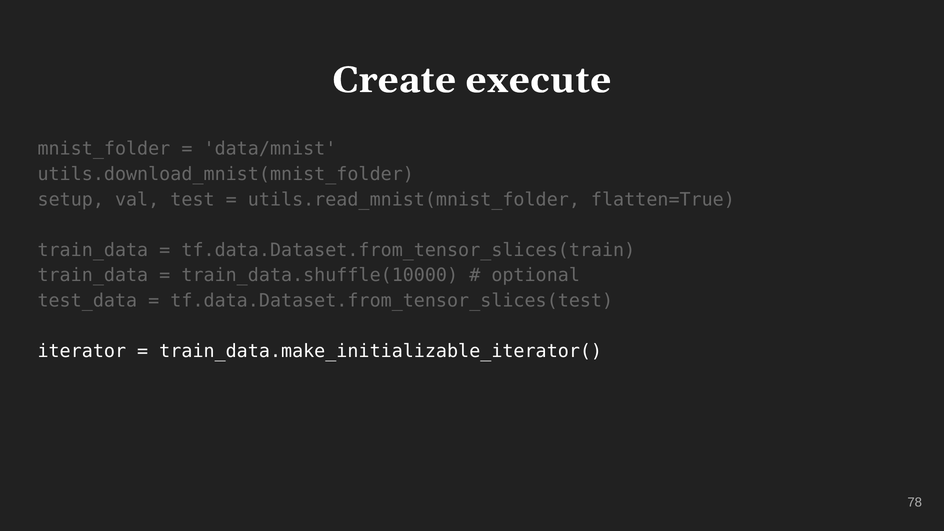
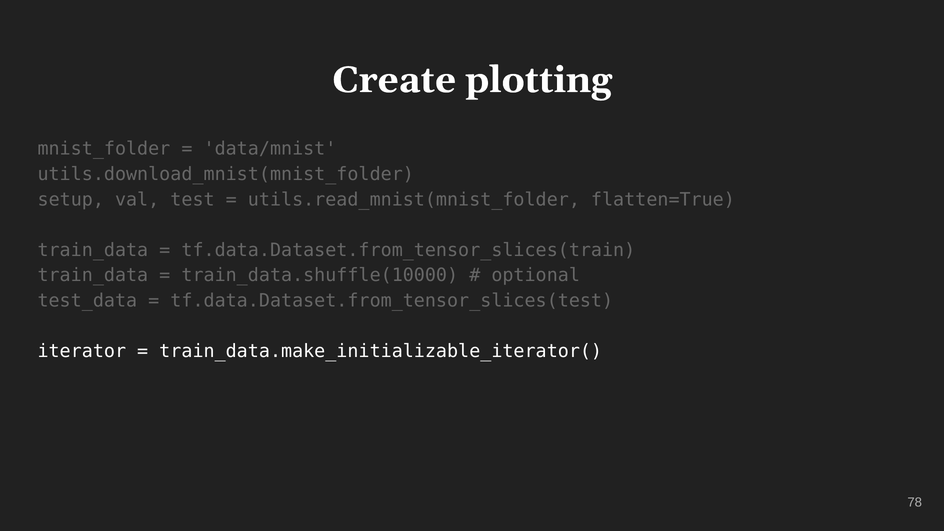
execute: execute -> plotting
